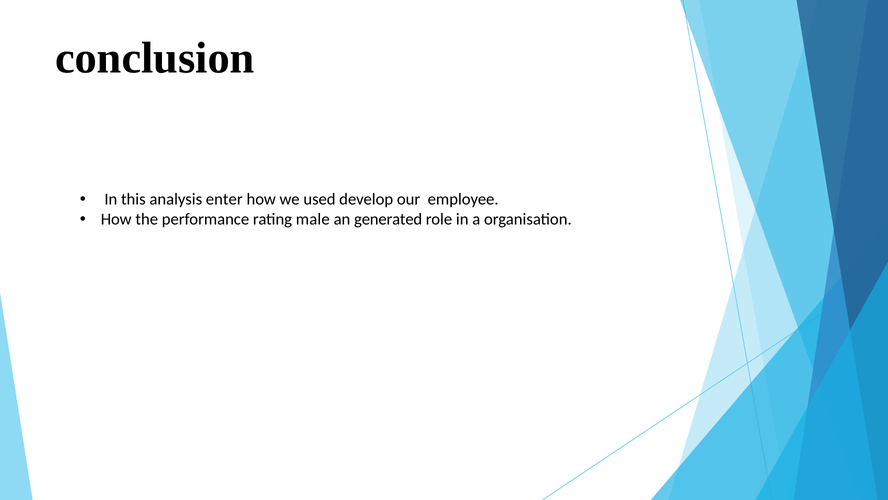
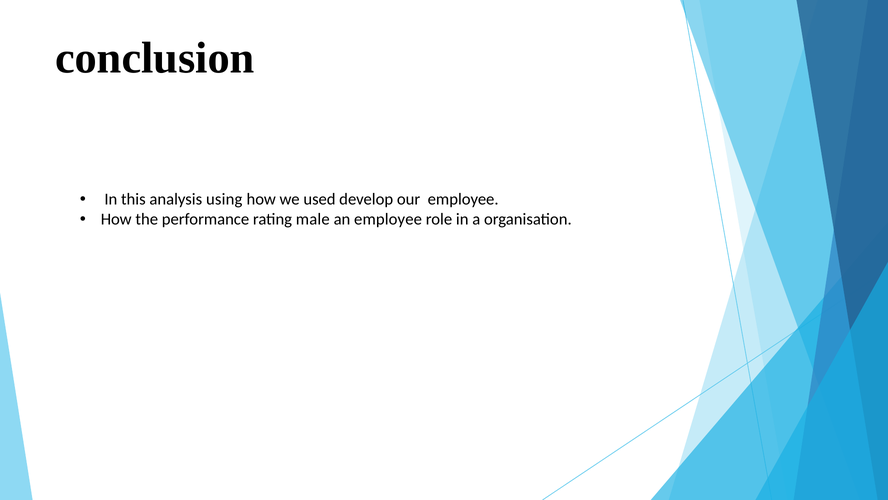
enter: enter -> using
an generated: generated -> employee
